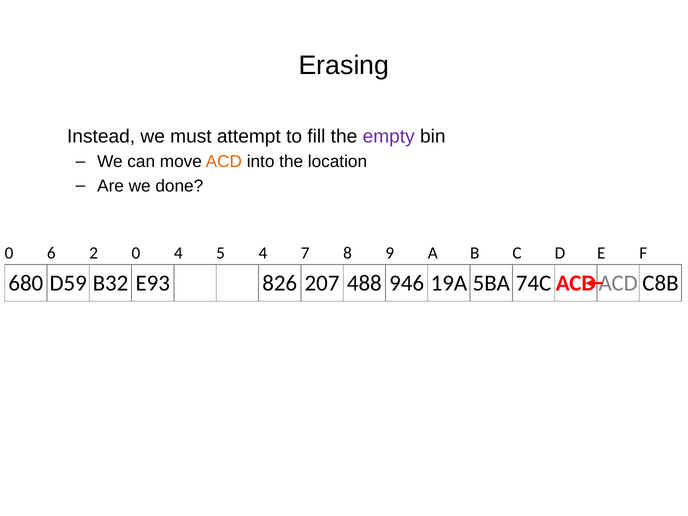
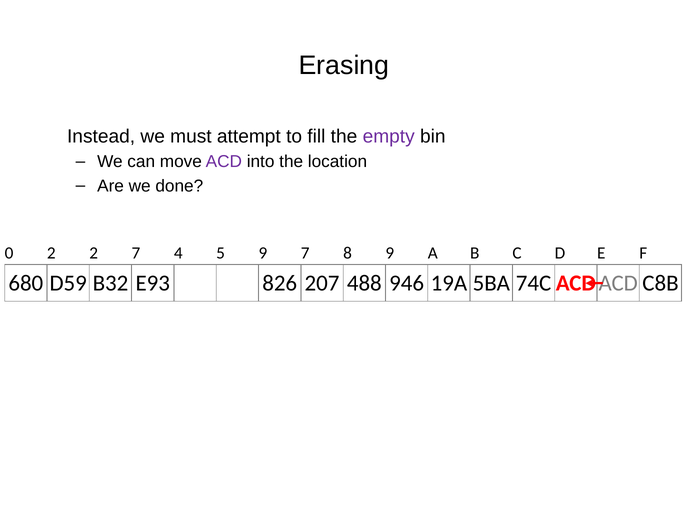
ACD colour: orange -> purple
0 6: 6 -> 2
2 0: 0 -> 7
5 4: 4 -> 9
